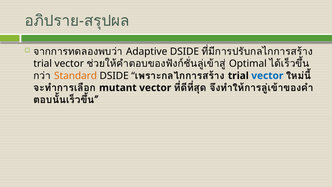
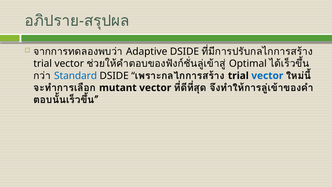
Standard colour: orange -> blue
